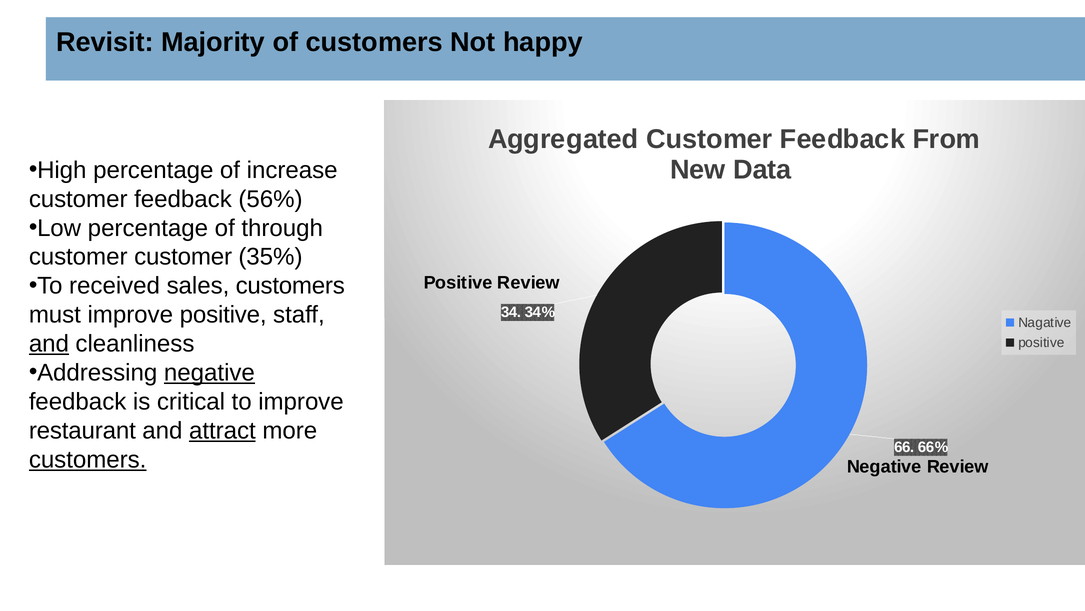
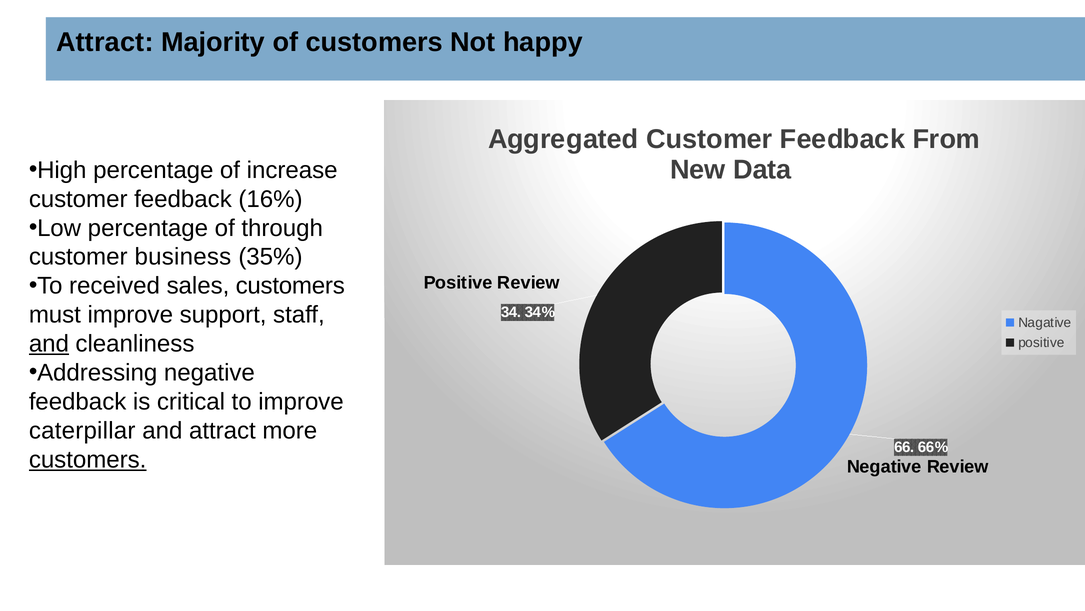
Revisit at (105, 42): Revisit -> Attract
56%: 56% -> 16%
customer customer: customer -> business
improve positive: positive -> support
negative at (209, 372) underline: present -> none
restaurant: restaurant -> caterpillar
attract at (222, 430) underline: present -> none
